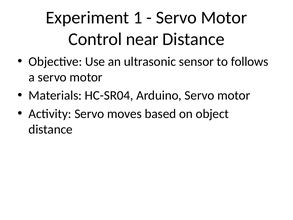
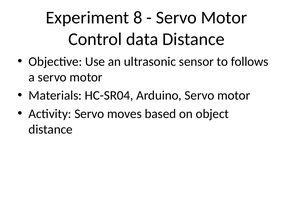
1: 1 -> 8
near: near -> data
